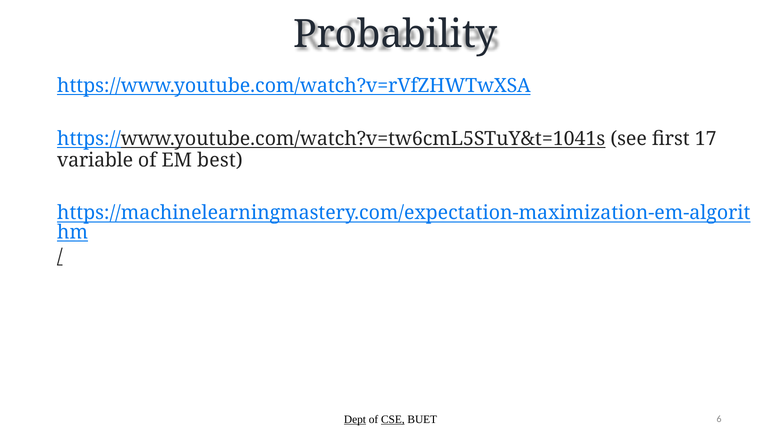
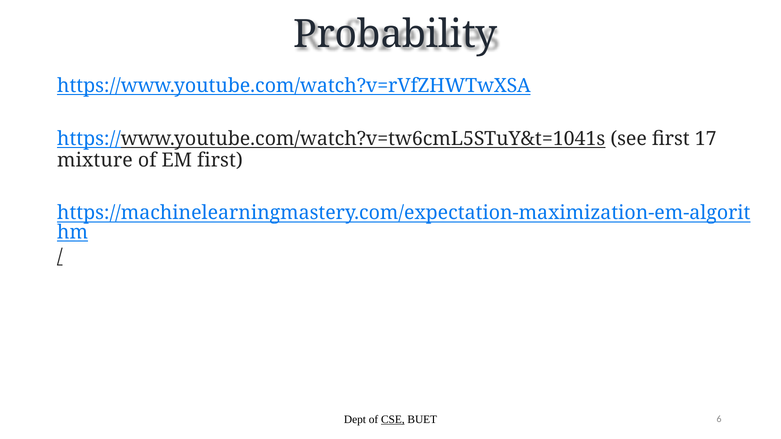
variable: variable -> mixture
EM best: best -> first
Dept underline: present -> none
